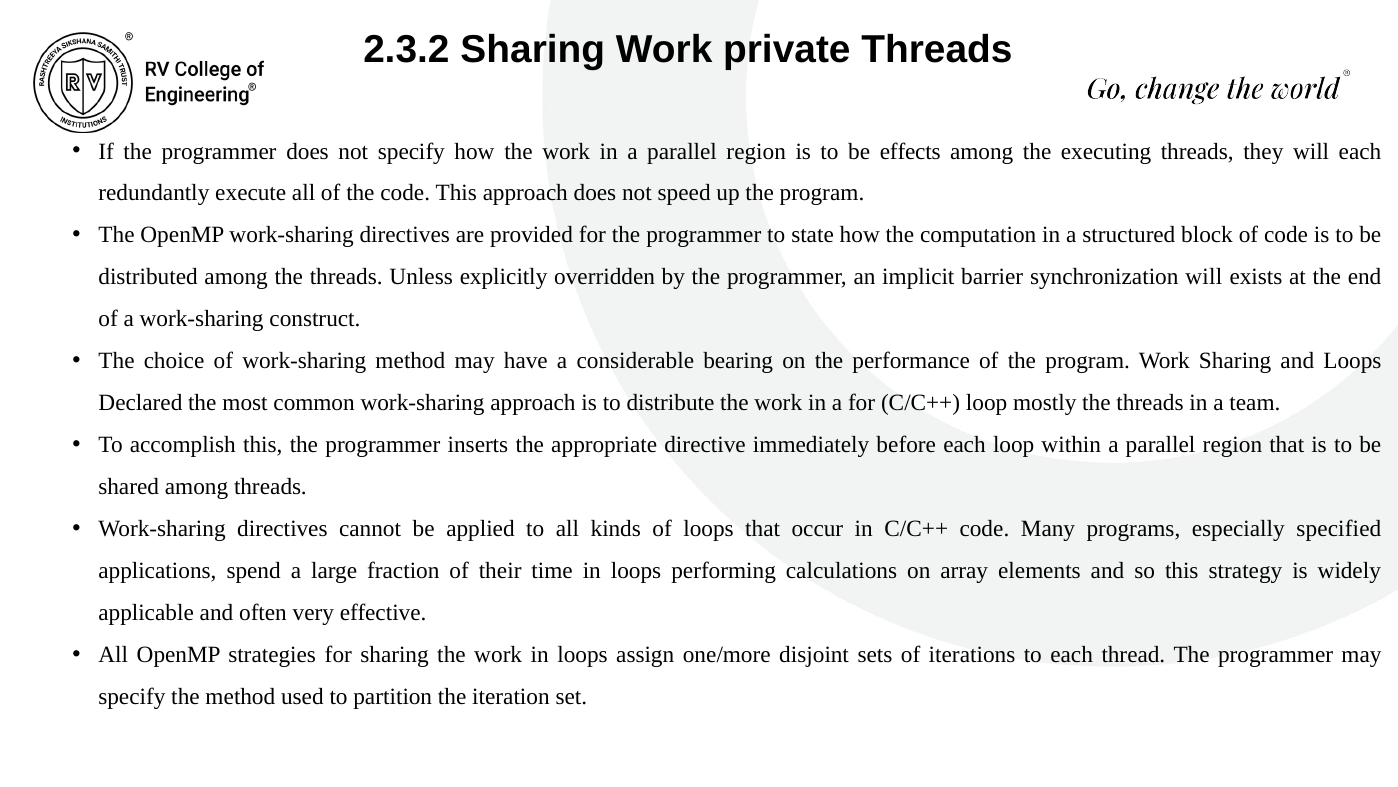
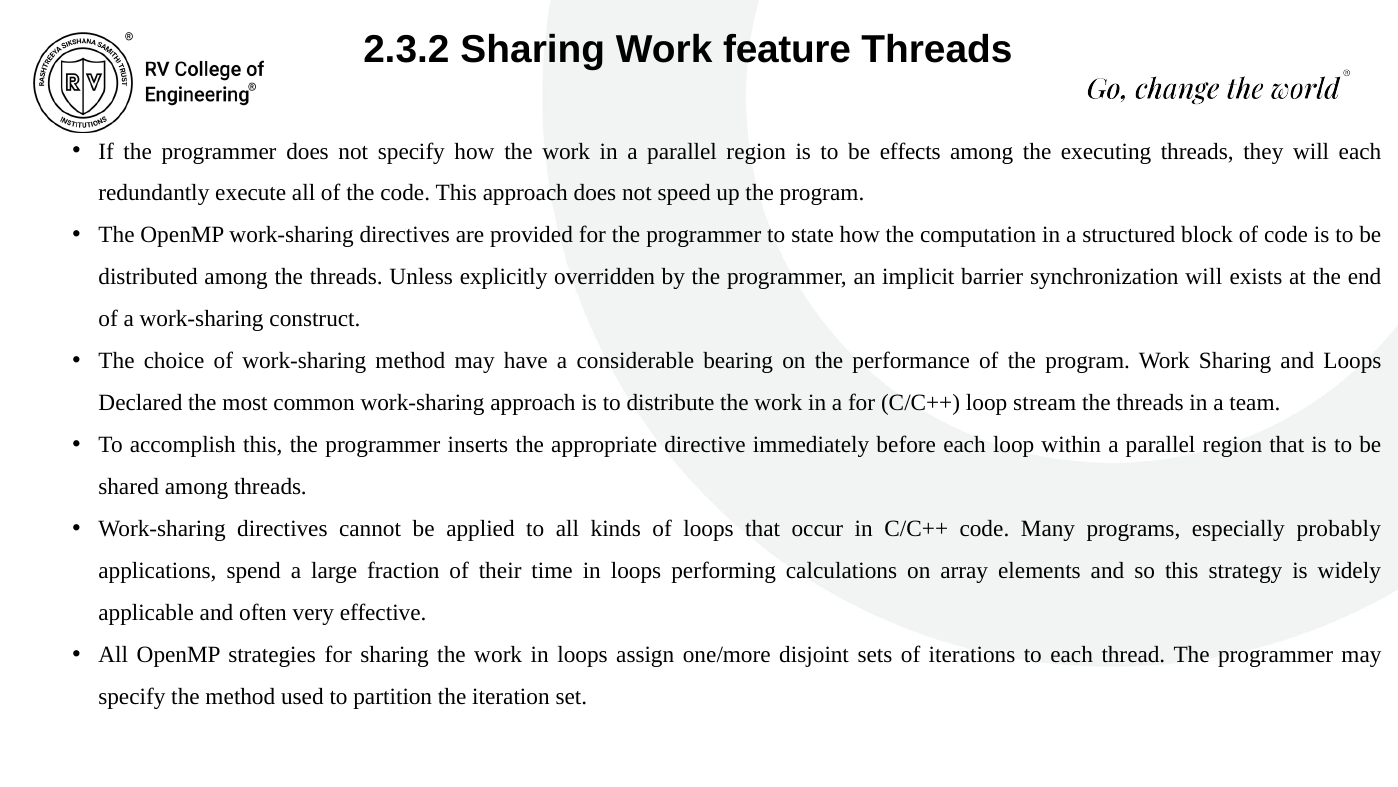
private: private -> feature
mostly: mostly -> stream
specified: specified -> probably
